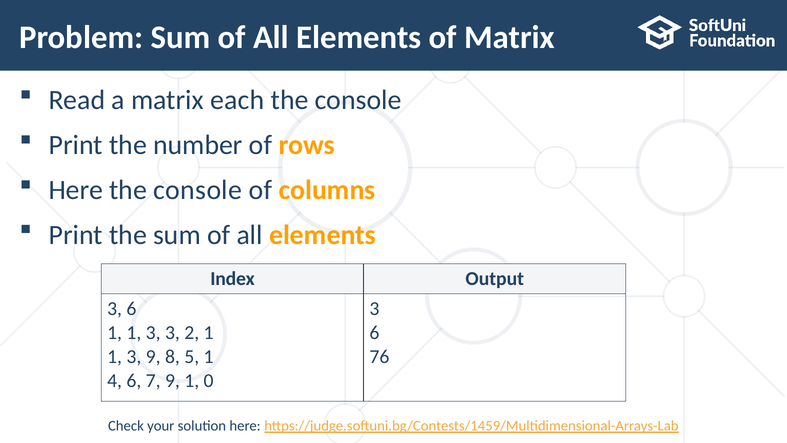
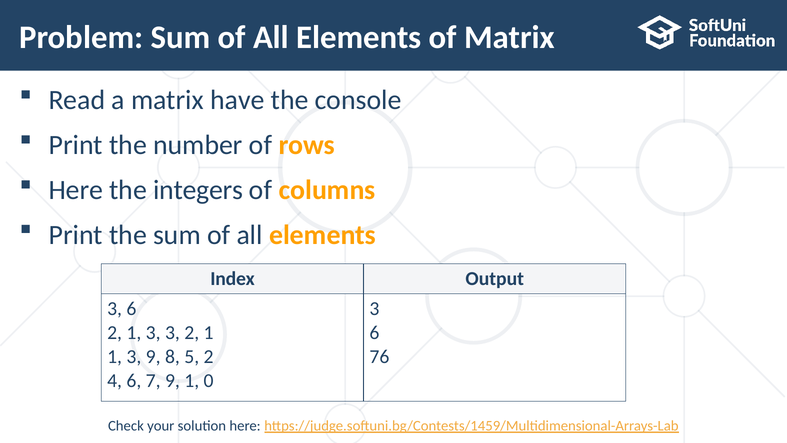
each: each -> have
console at (198, 190): console -> integers
1 at (115, 333): 1 -> 2
5 1: 1 -> 2
